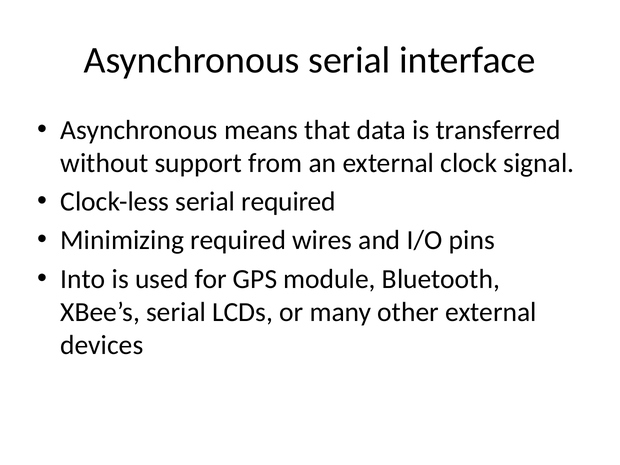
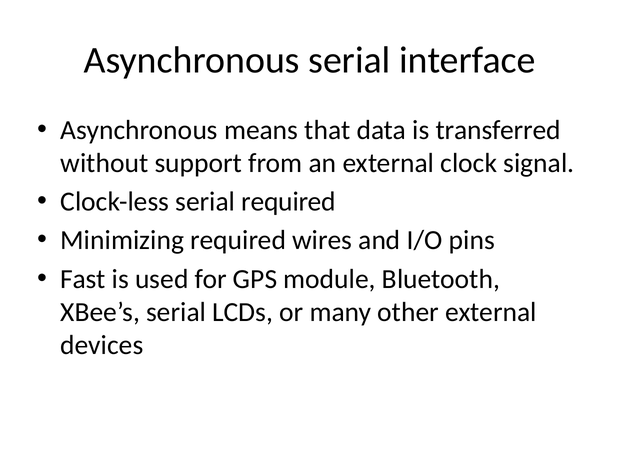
Into: Into -> Fast
